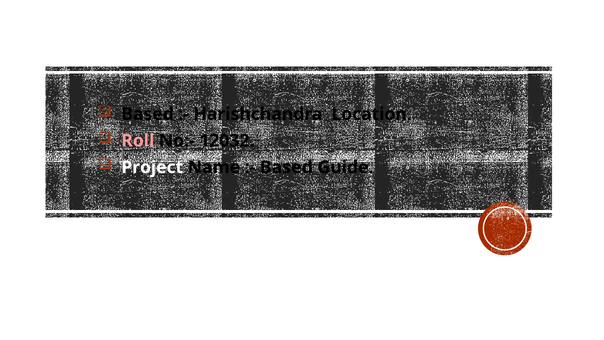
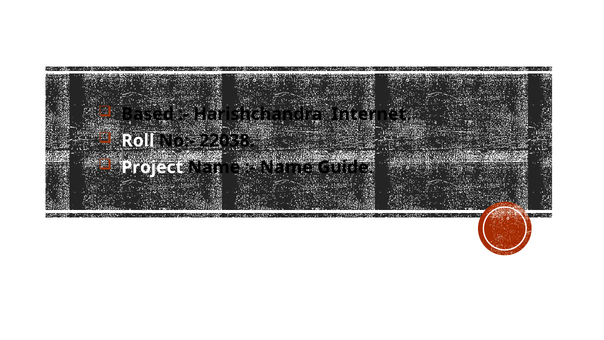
Location: Location -> Internet
Roll colour: pink -> white
12032: 12032 -> 22038
Based at (286, 167): Based -> Name
